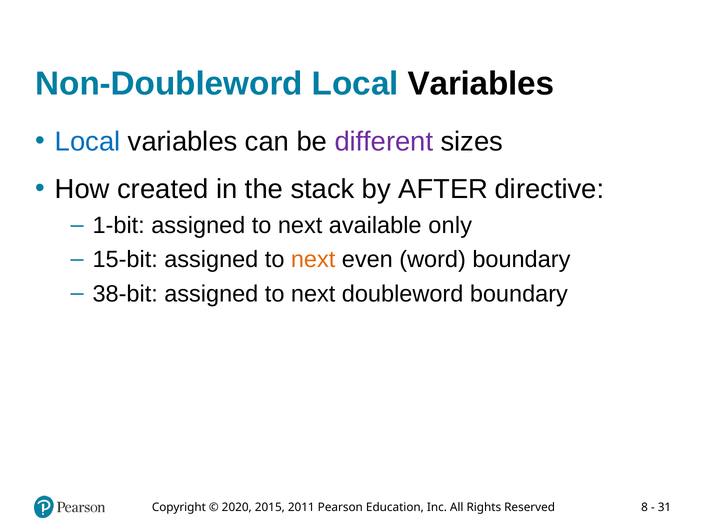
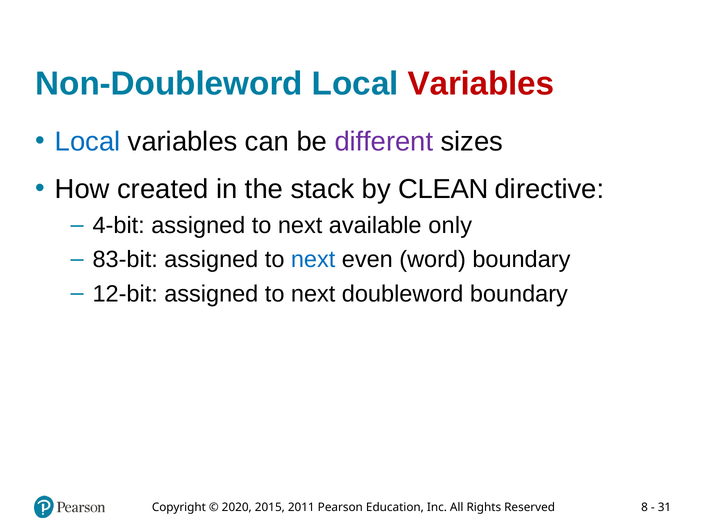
Variables at (481, 84) colour: black -> red
AFTER: AFTER -> CLEAN
1-bit: 1-bit -> 4-bit
15-bit: 15-bit -> 83-bit
next at (313, 260) colour: orange -> blue
38-bit: 38-bit -> 12-bit
